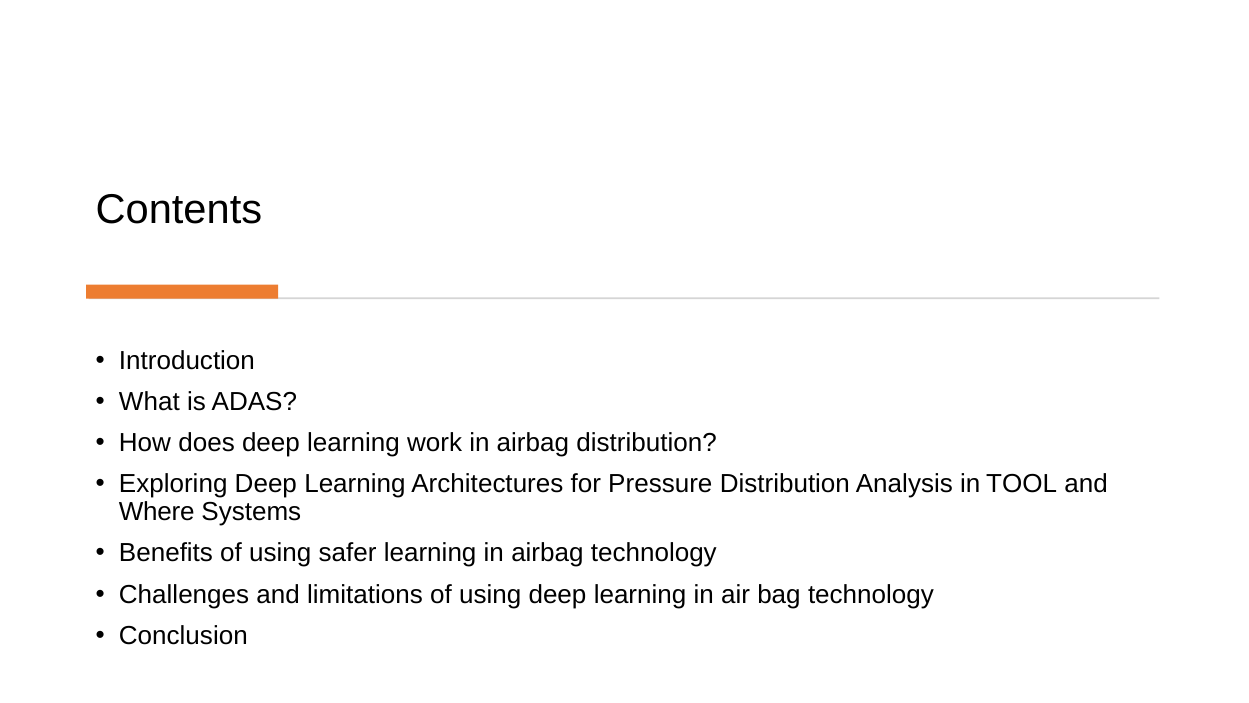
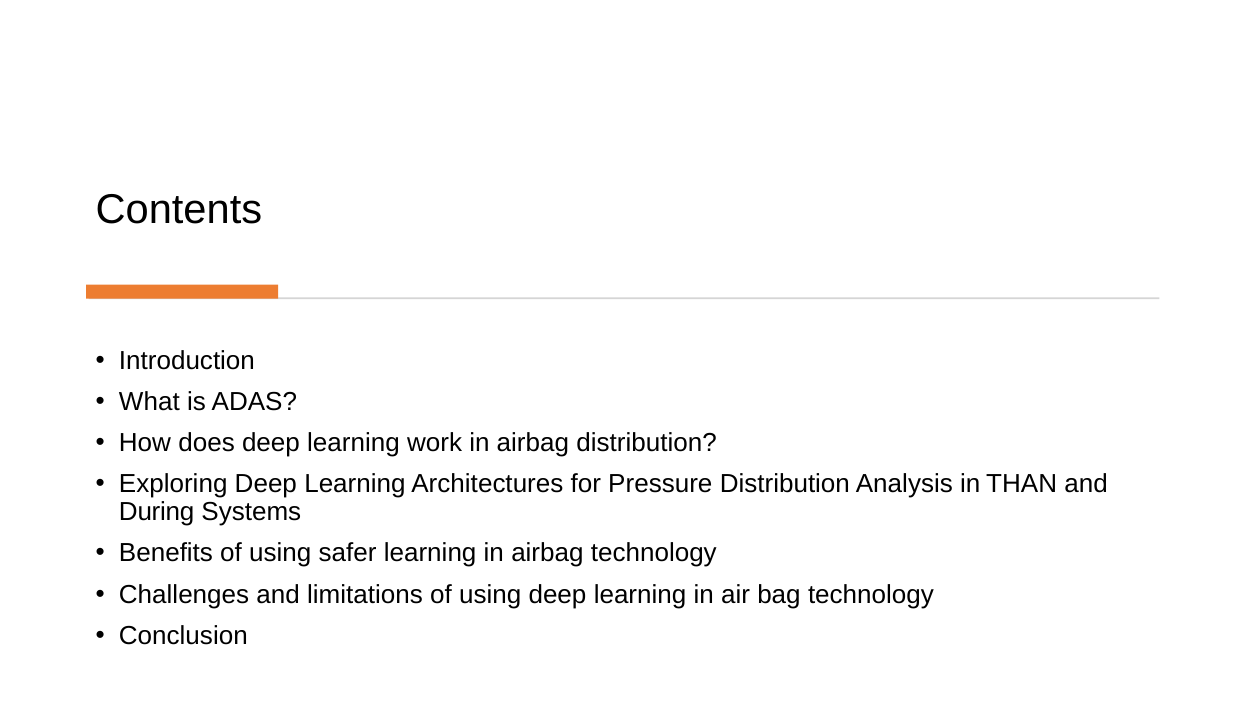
TOOL: TOOL -> THAN
Where: Where -> During
